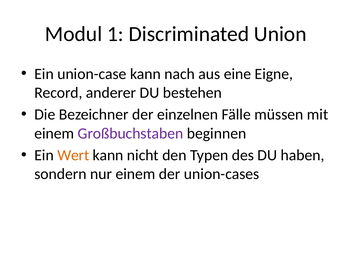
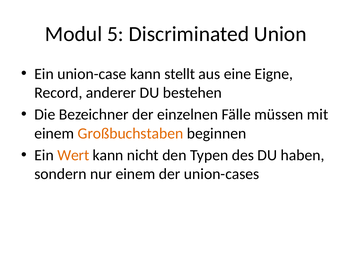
1: 1 -> 5
nach: nach -> stellt
Großbuchstaben colour: purple -> orange
